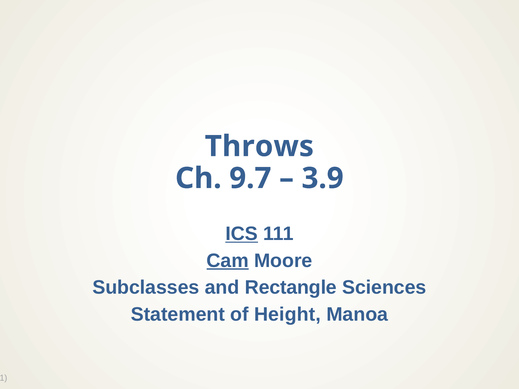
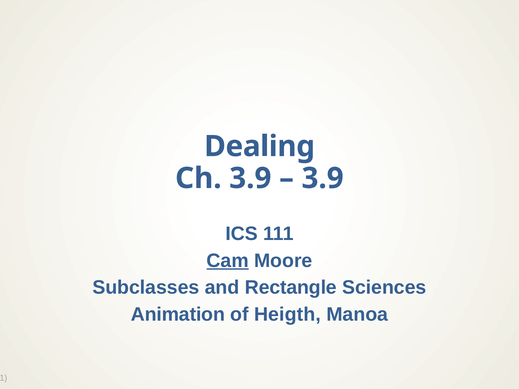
Throws: Throws -> Dealing
Ch 9.7: 9.7 -> 3.9
ICS underline: present -> none
Statement: Statement -> Animation
Height: Height -> Heigth
